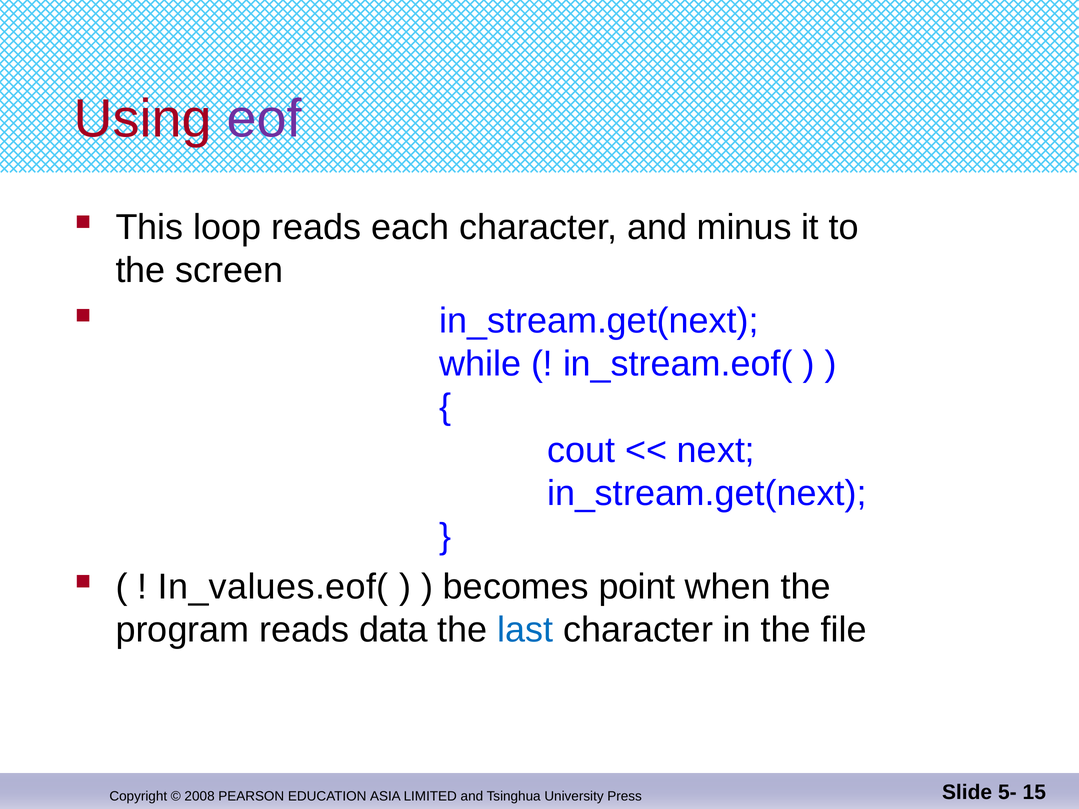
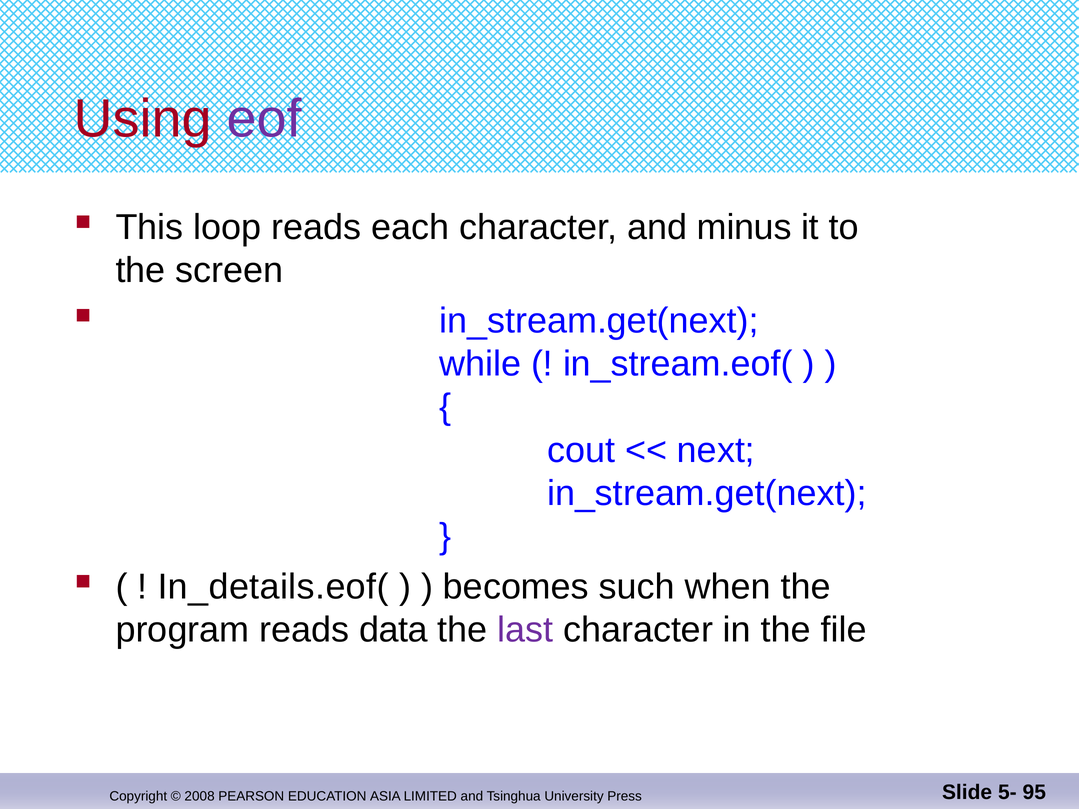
In_values.eof(: In_values.eof( -> In_details.eof(
point: point -> such
last colour: blue -> purple
15: 15 -> 95
